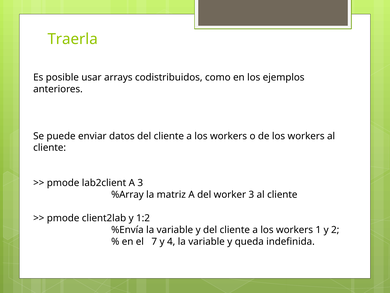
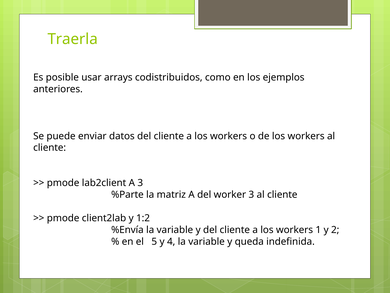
%Array: %Array -> %Parte
7: 7 -> 5
